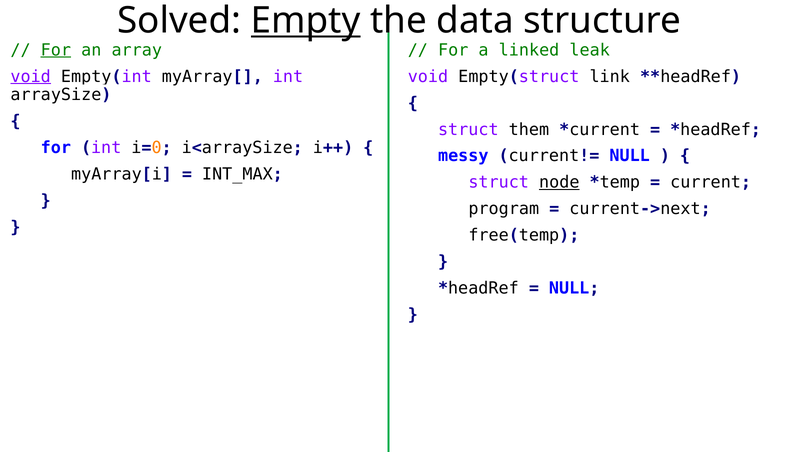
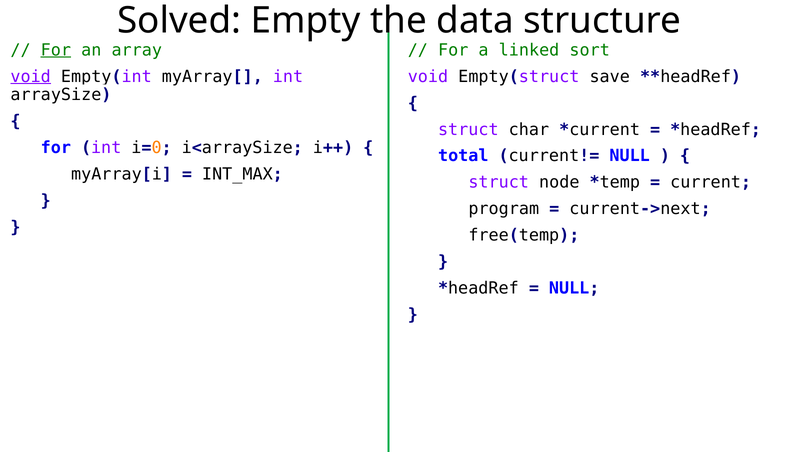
Empty underline: present -> none
leak: leak -> sort
link: link -> save
them: them -> char
messy: messy -> total
node underline: present -> none
